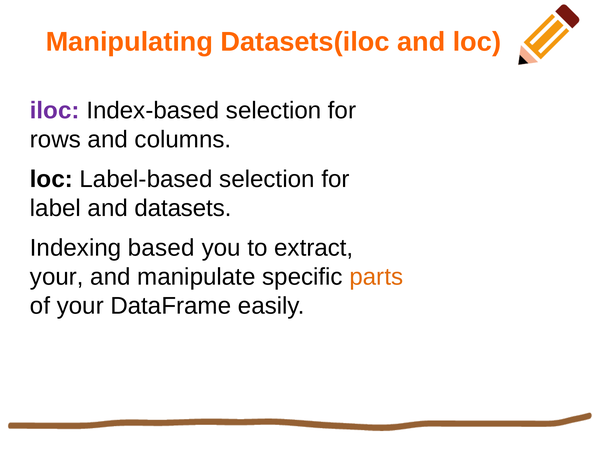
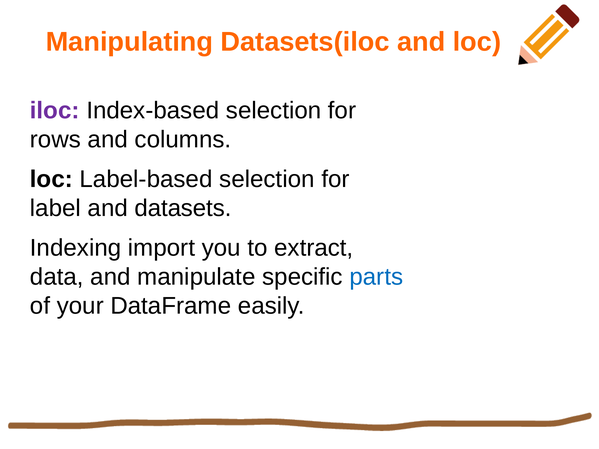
based: based -> import
your at (57, 277): your -> data
parts colour: orange -> blue
